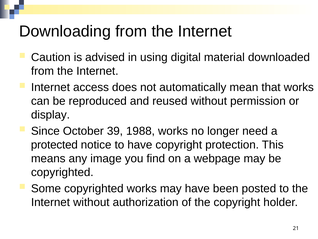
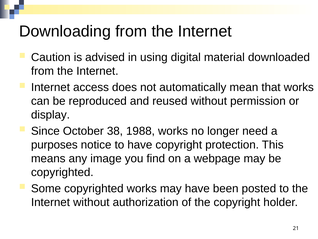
39: 39 -> 38
protected: protected -> purposes
